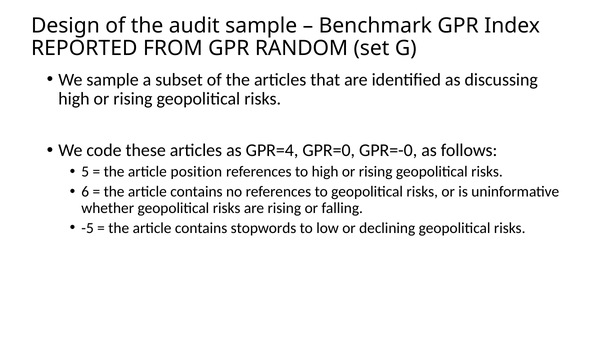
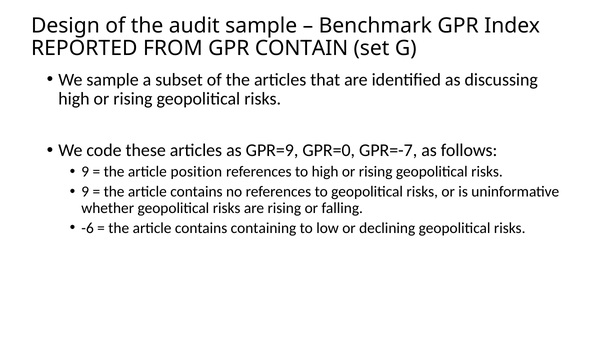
RANDOM: RANDOM -> CONTAIN
GPR=4: GPR=4 -> GPR=9
GPR=-0: GPR=-0 -> GPR=-7
5 at (85, 171): 5 -> 9
6 at (85, 191): 6 -> 9
-5: -5 -> -6
stopwords: stopwords -> containing
